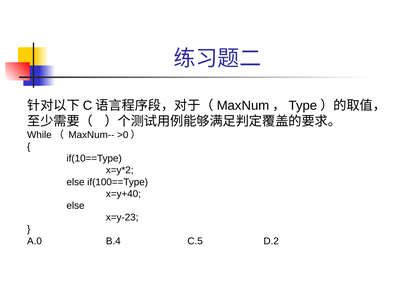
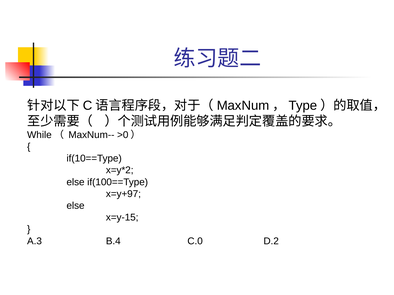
x=y+40: x=y+40 -> x=y+97
x=y-23: x=y-23 -> x=y-15
A.0: A.0 -> A.3
C.5: C.5 -> C.0
